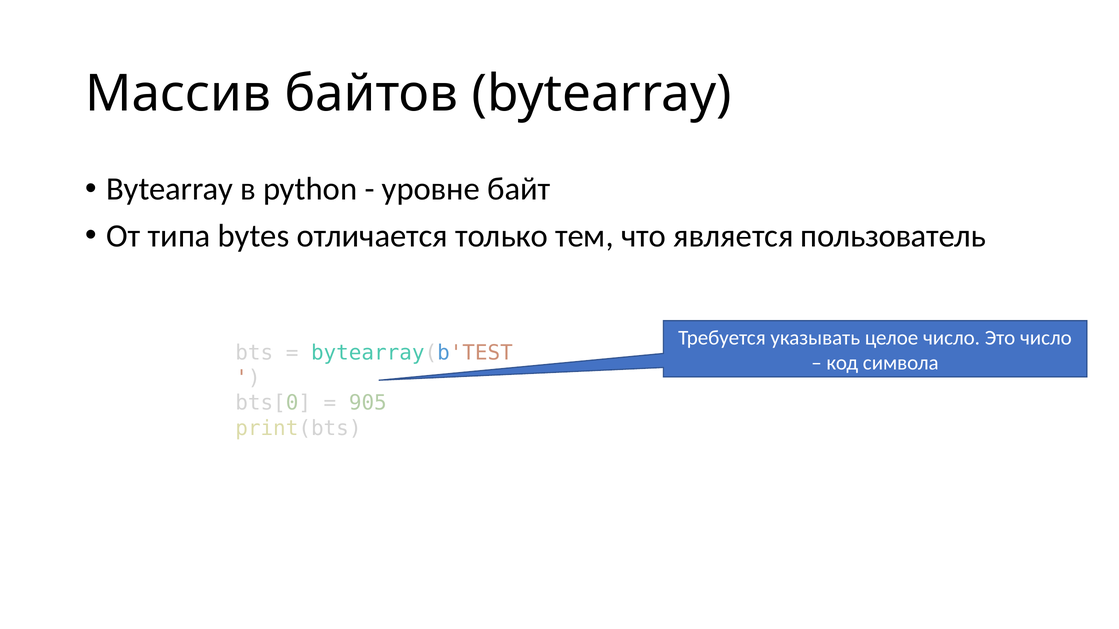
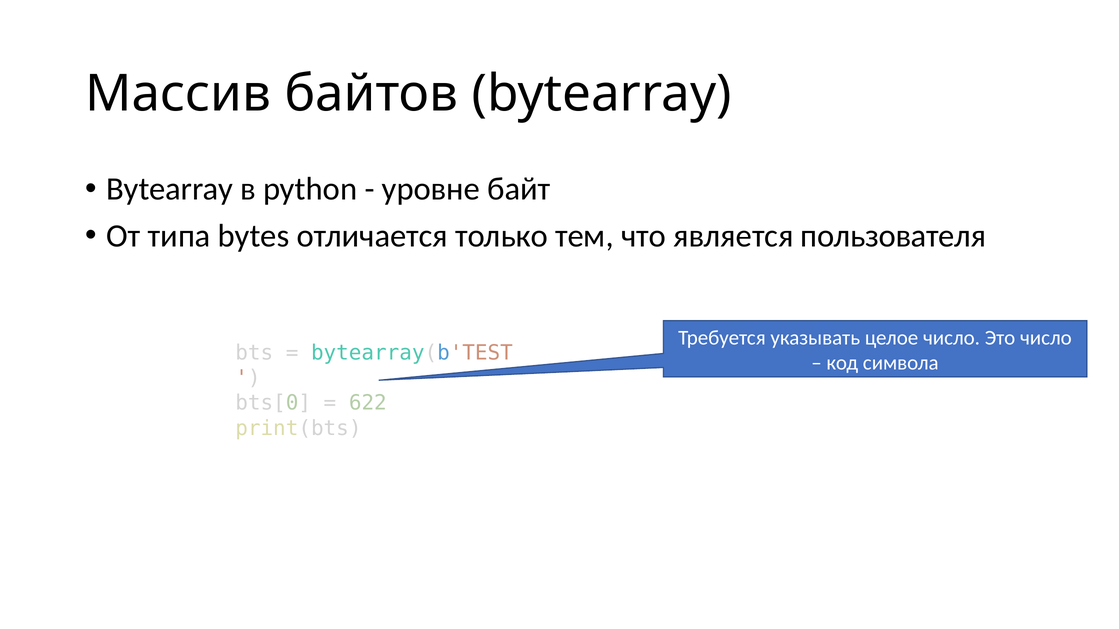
пользователь: пользователь -> пользователя
905: 905 -> 622
